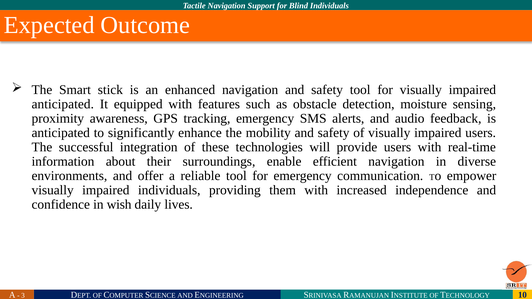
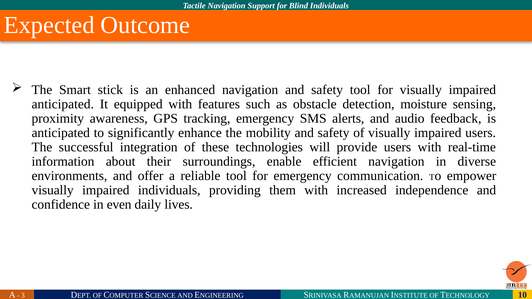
wish: wish -> even
